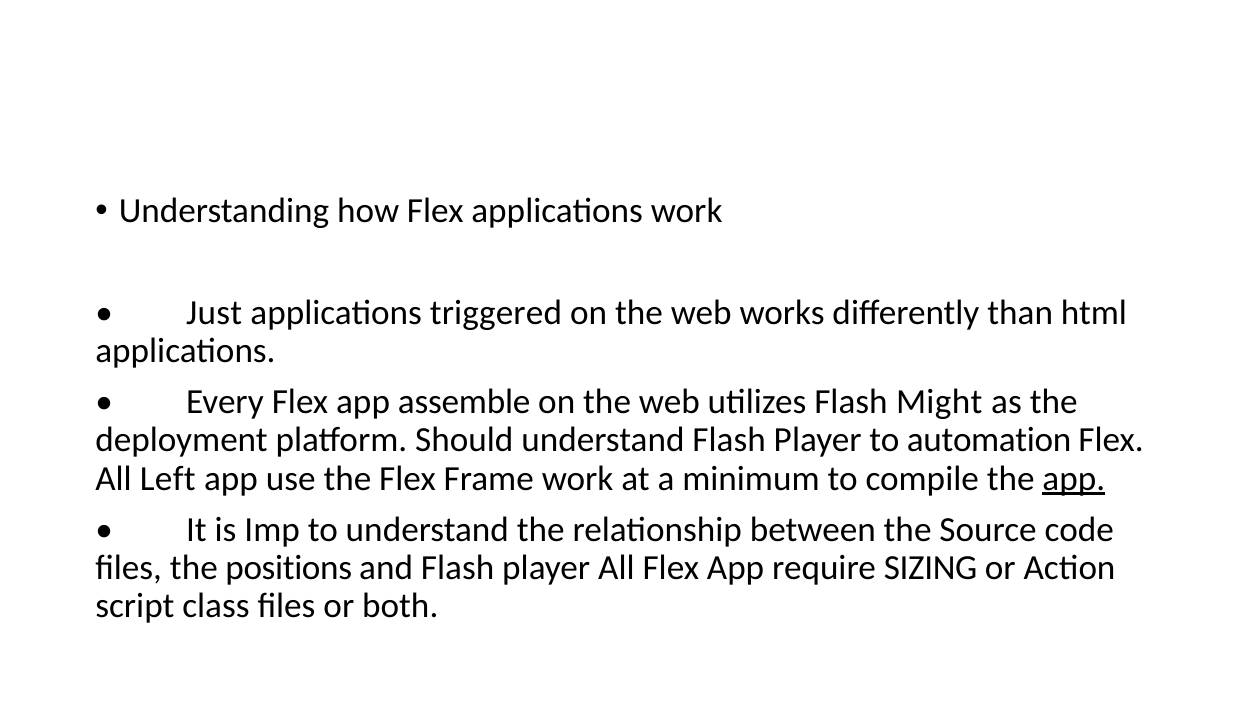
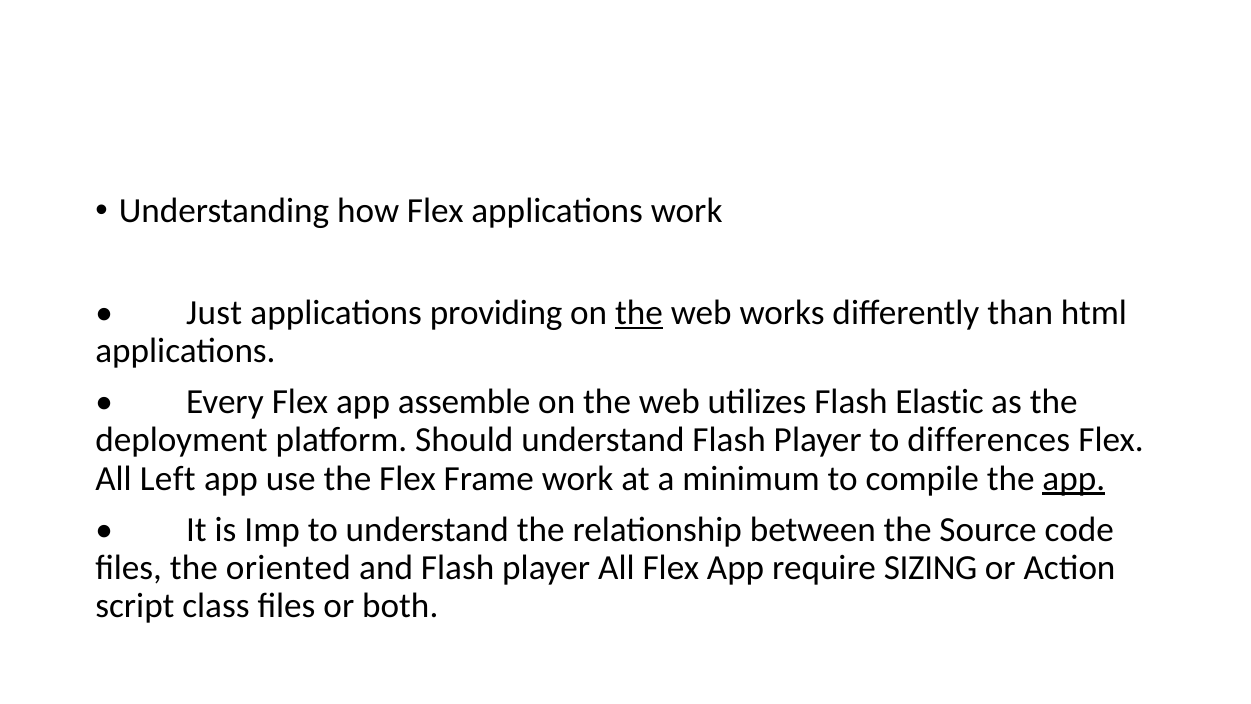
triggered: triggered -> providing
the at (639, 313) underline: none -> present
Might: Might -> Elastic
automation: automation -> differences
positions: positions -> oriented
